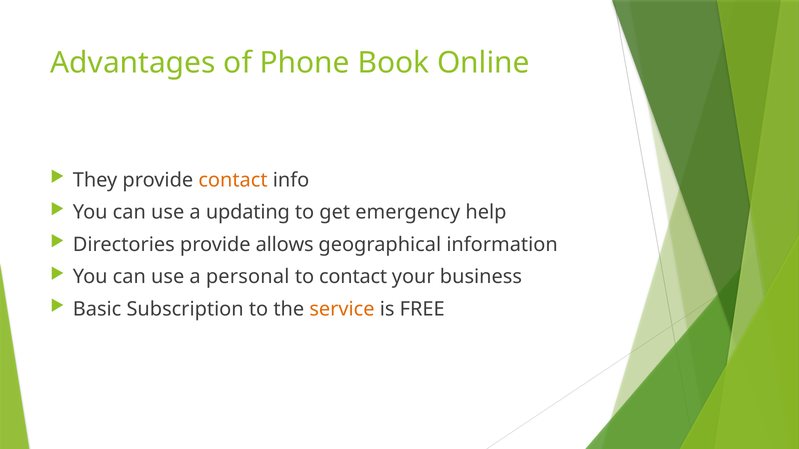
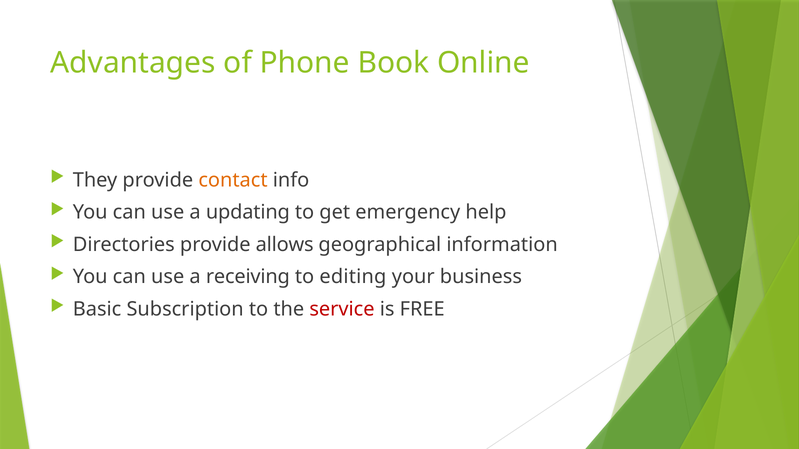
personal: personal -> receiving
to contact: contact -> editing
service colour: orange -> red
